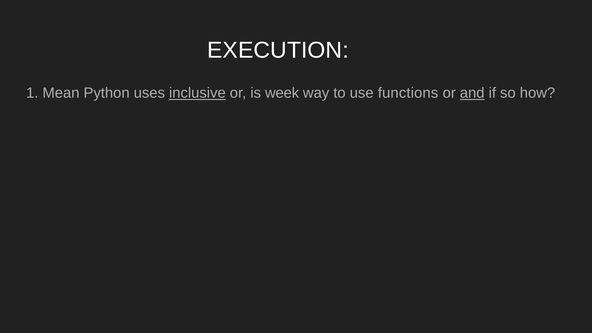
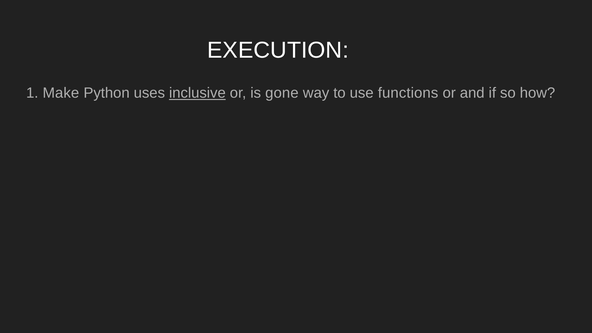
Mean: Mean -> Make
week: week -> gone
and underline: present -> none
